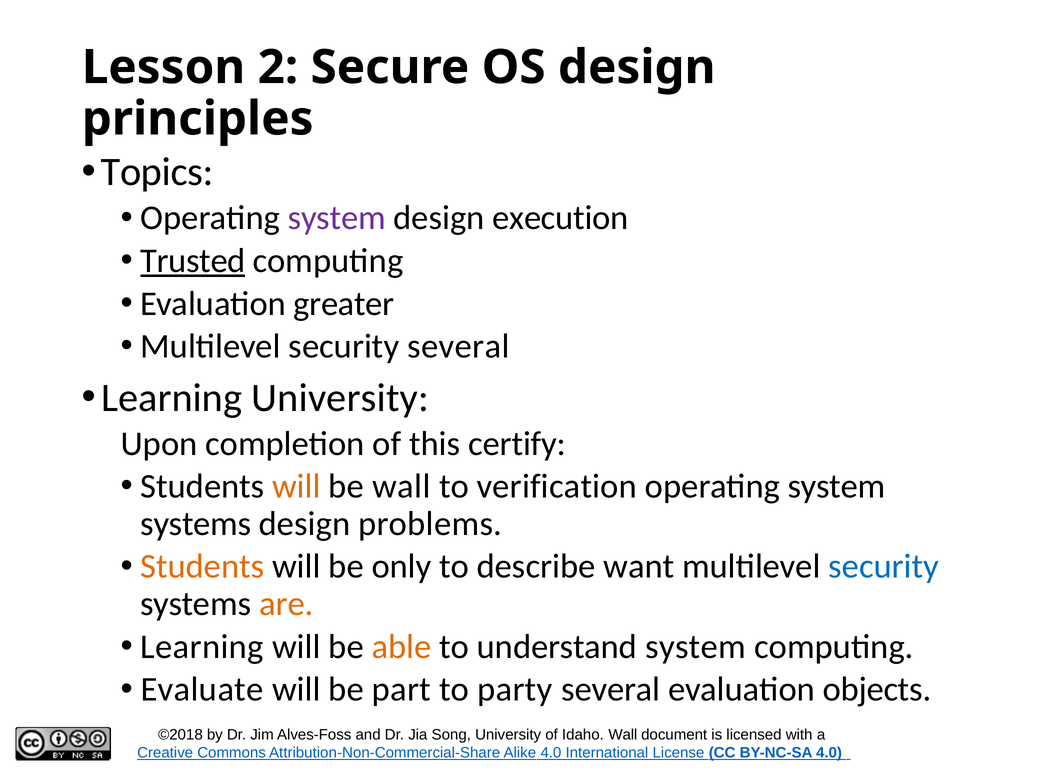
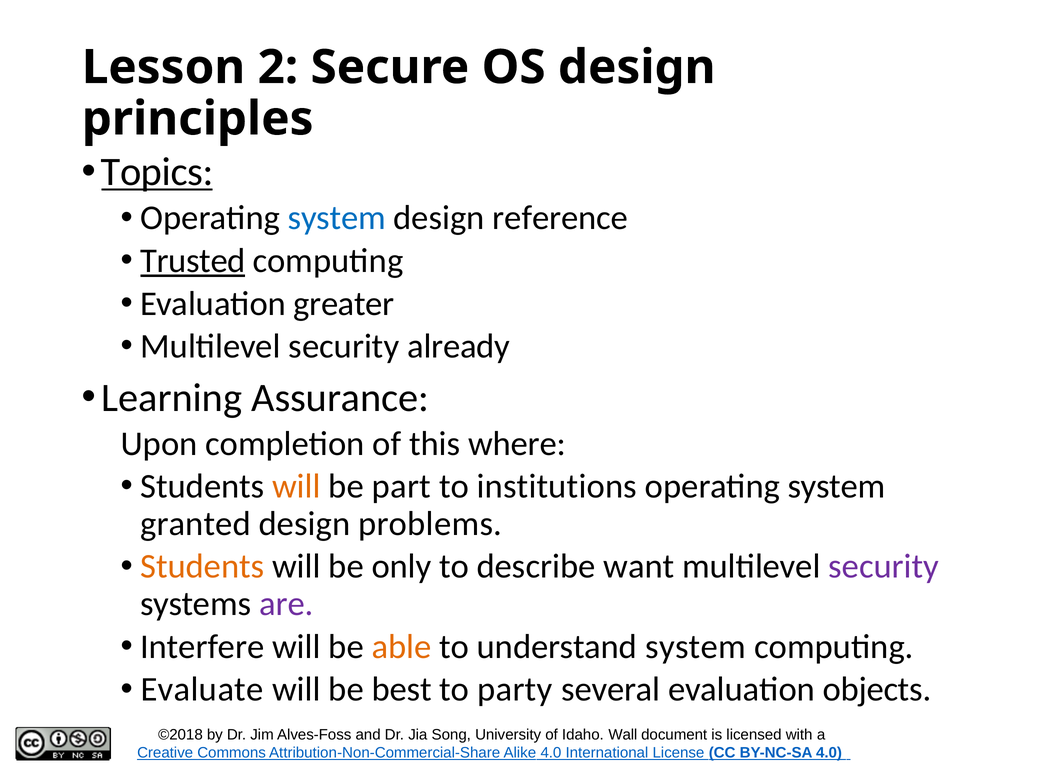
Topics underline: none -> present
system at (337, 218) colour: purple -> blue
execution: execution -> reference
security several: several -> already
Learning University: University -> Assurance
certify: certify -> where
be wall: wall -> part
verification: verification -> institutions
systems at (196, 524): systems -> granted
security at (884, 567) colour: blue -> purple
are colour: orange -> purple
Learning at (202, 647): Learning -> Interfere
part: part -> best
